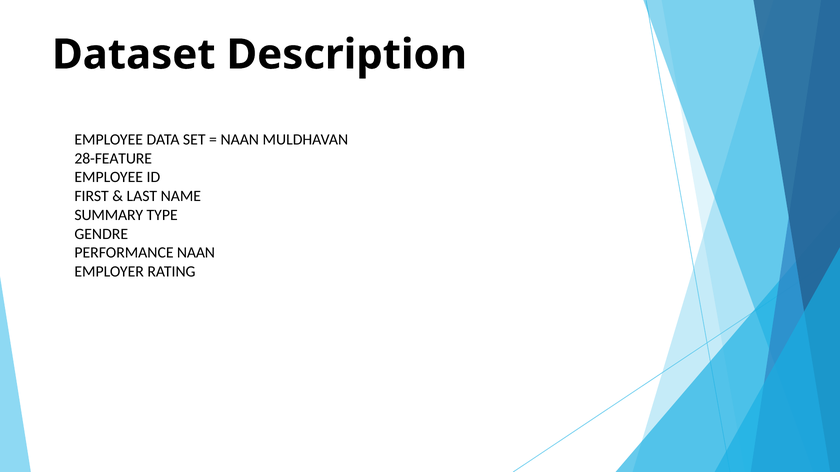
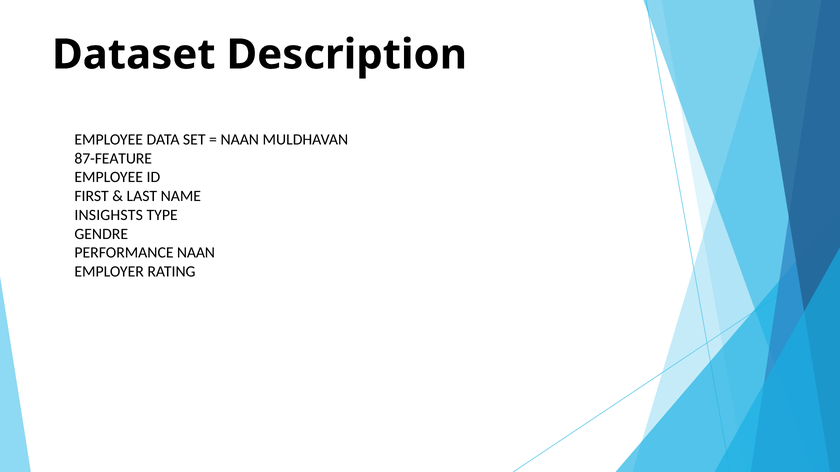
28-FEATURE: 28-FEATURE -> 87-FEATURE
SUMMARY: SUMMARY -> INSIGHSTS
